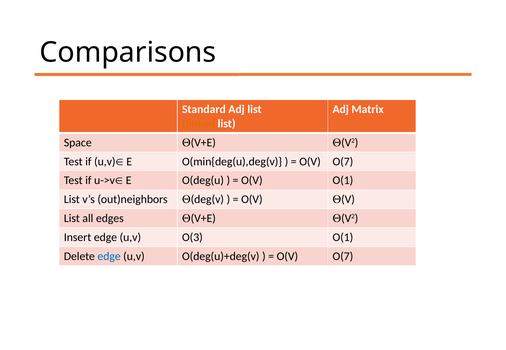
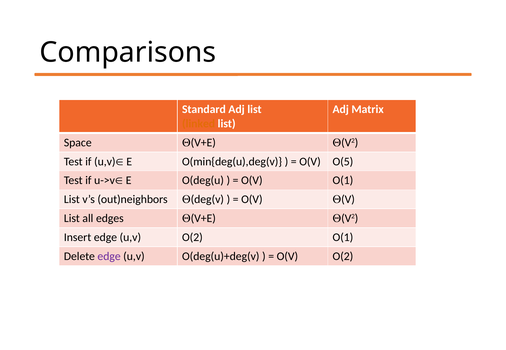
O(7 at (343, 162): O(7 -> O(5
u,v O(3: O(3 -> O(2
edge at (109, 256) colour: blue -> purple
O(7 at (343, 256): O(7 -> O(2
